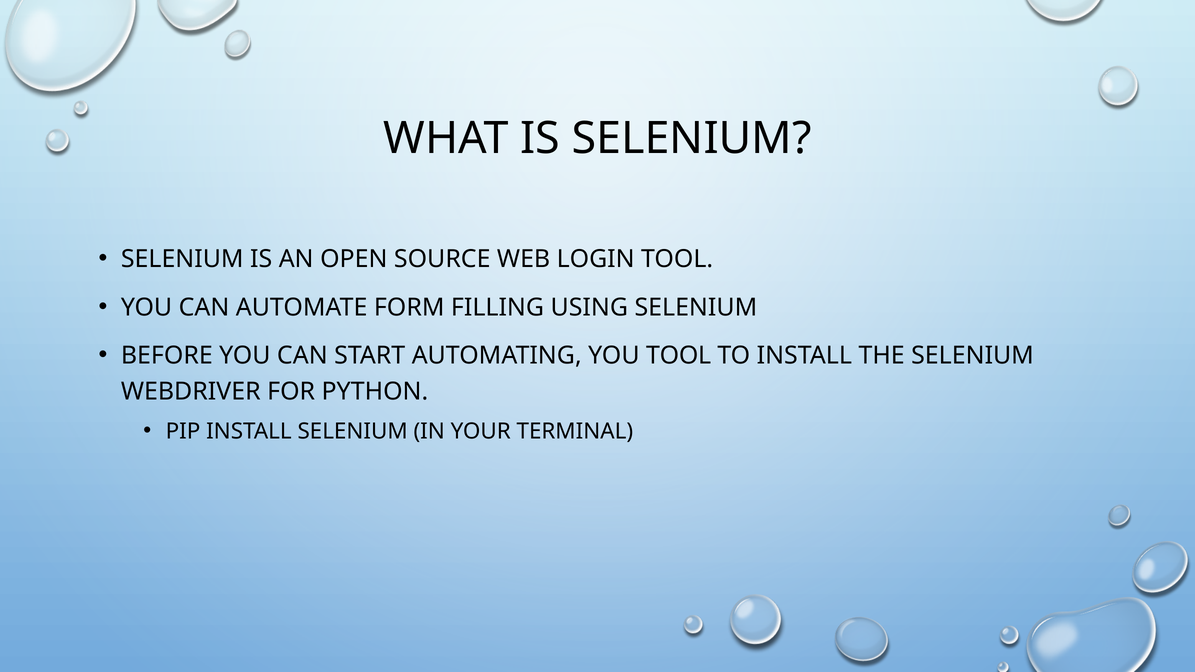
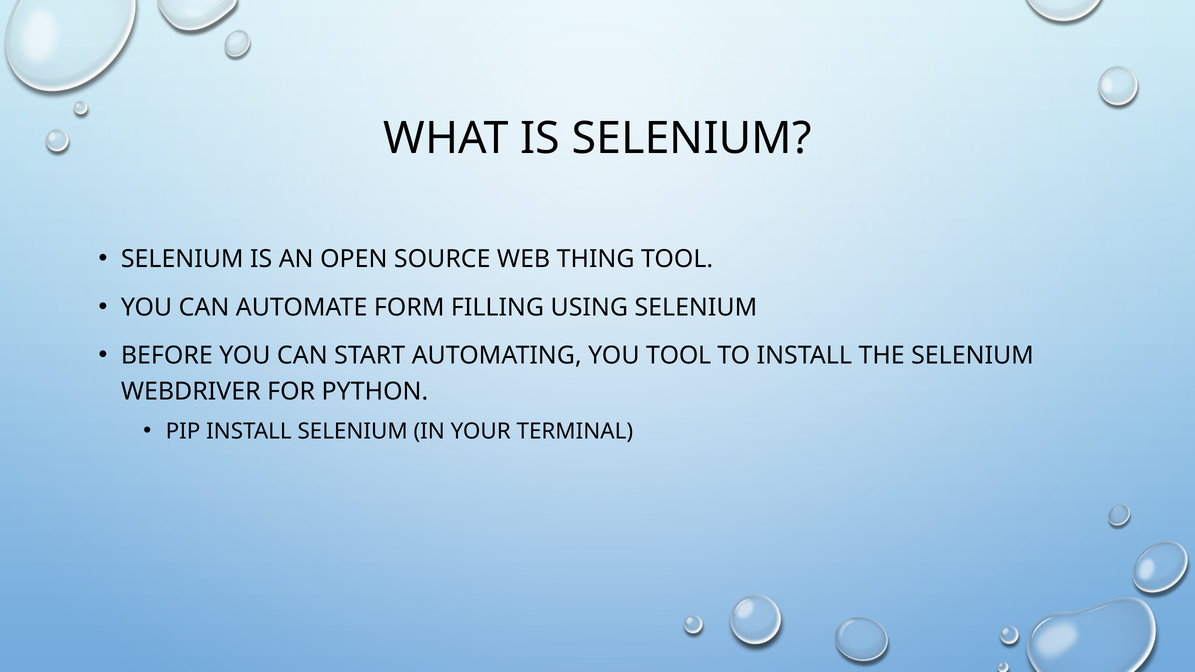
LOGIN: LOGIN -> THING
